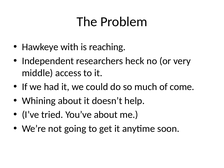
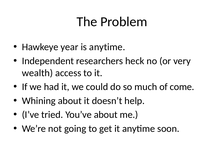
with: with -> year
is reaching: reaching -> anytime
middle: middle -> wealth
